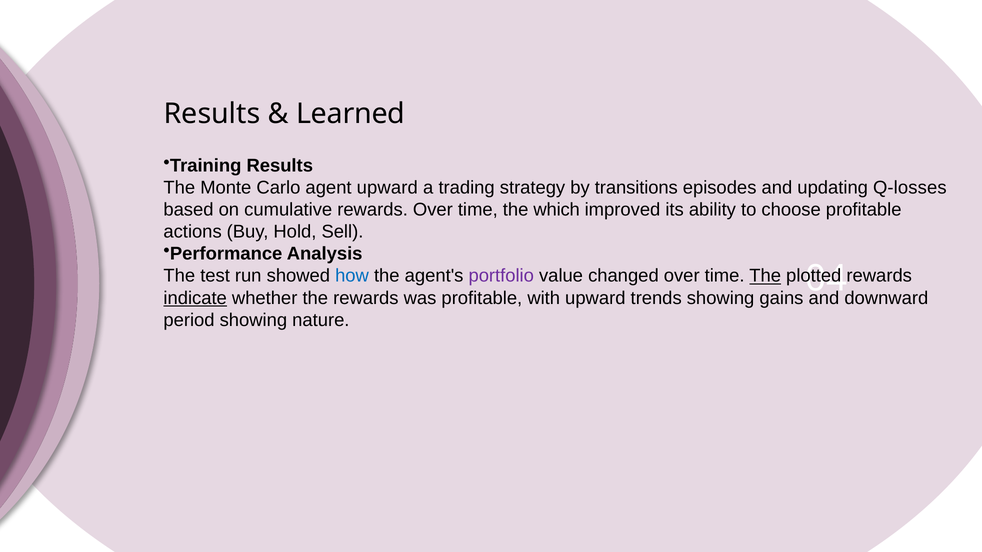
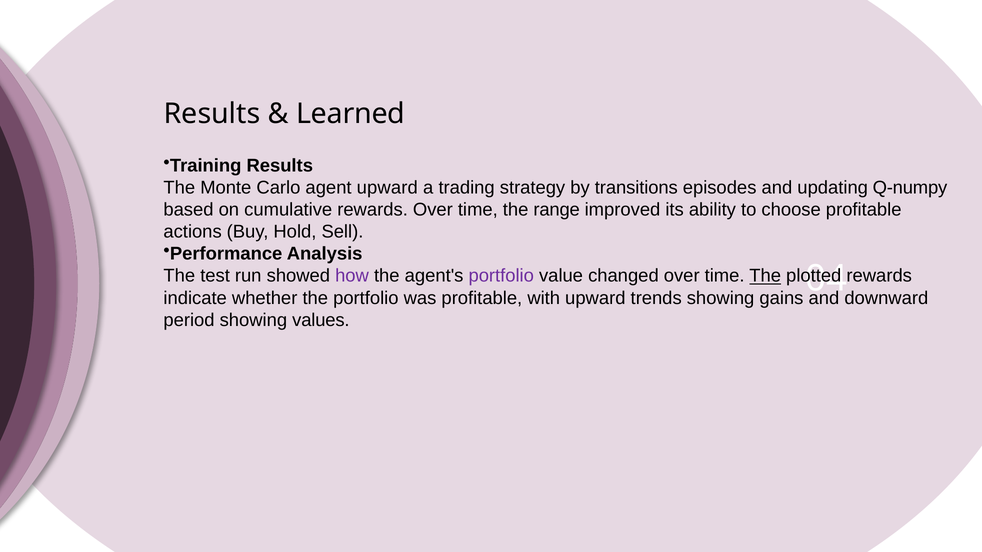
Q-losses: Q-losses -> Q-numpy
which: which -> range
how colour: blue -> purple
indicate underline: present -> none
the rewards: rewards -> portfolio
nature: nature -> values
